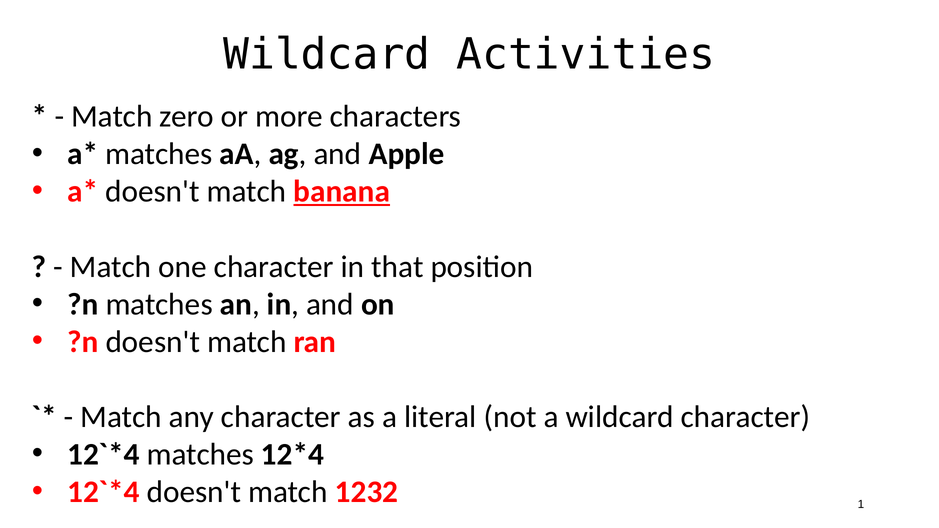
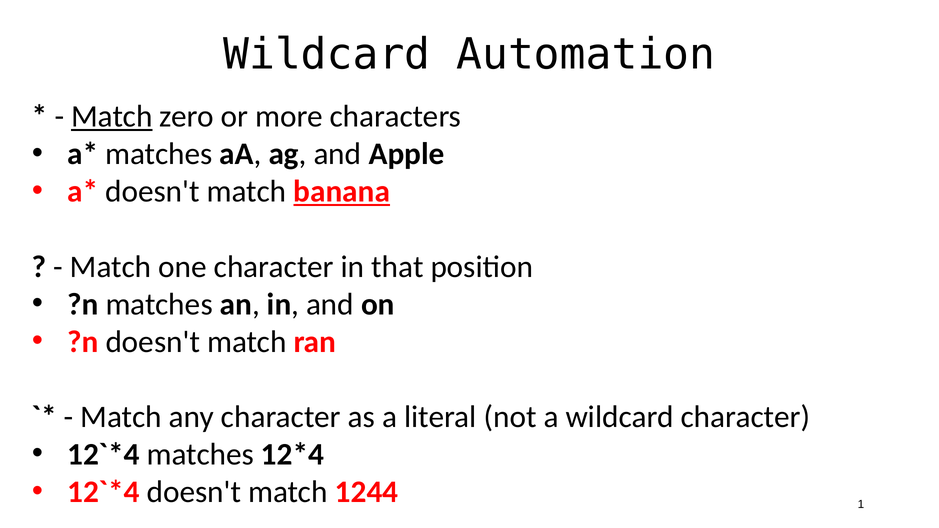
Activities: Activities -> Automation
Match at (112, 117) underline: none -> present
1232: 1232 -> 1244
